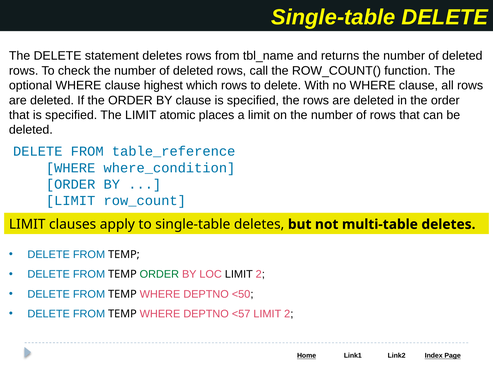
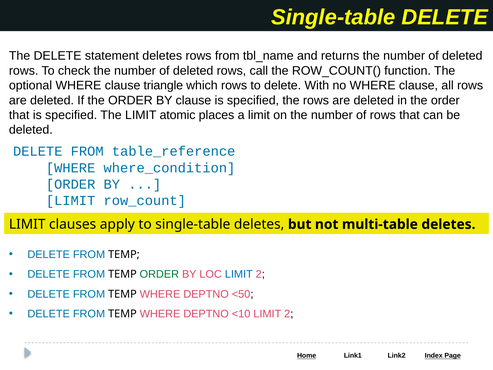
highest: highest -> triangle
LIMIT at (239, 274) colour: black -> blue
<57: <57 -> <10
